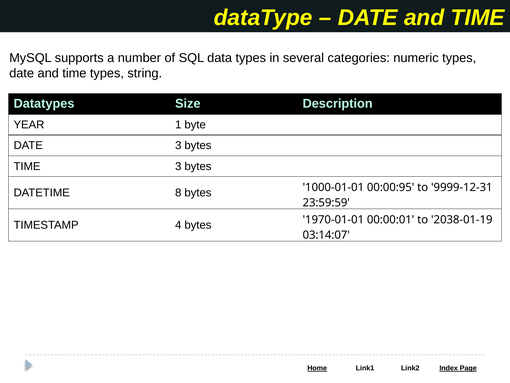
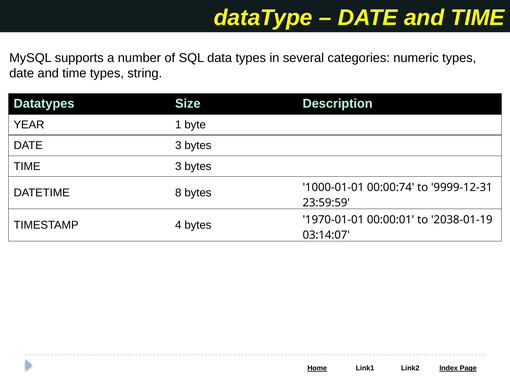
00:00:95: 00:00:95 -> 00:00:74
